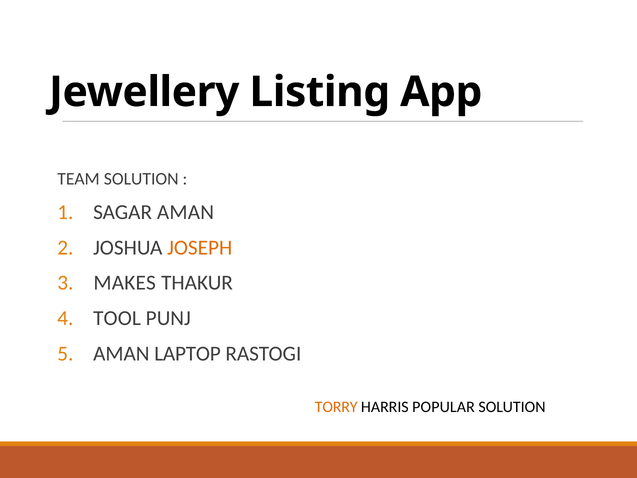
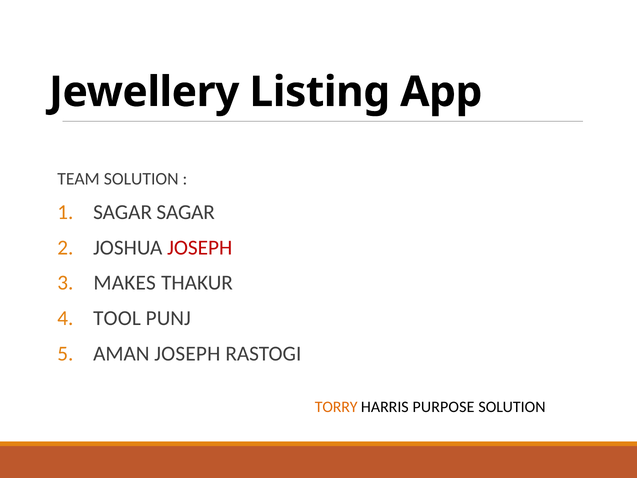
SAGAR AMAN: AMAN -> SAGAR
JOSEPH at (200, 248) colour: orange -> red
AMAN LAPTOP: LAPTOP -> JOSEPH
POPULAR: POPULAR -> PURPOSE
